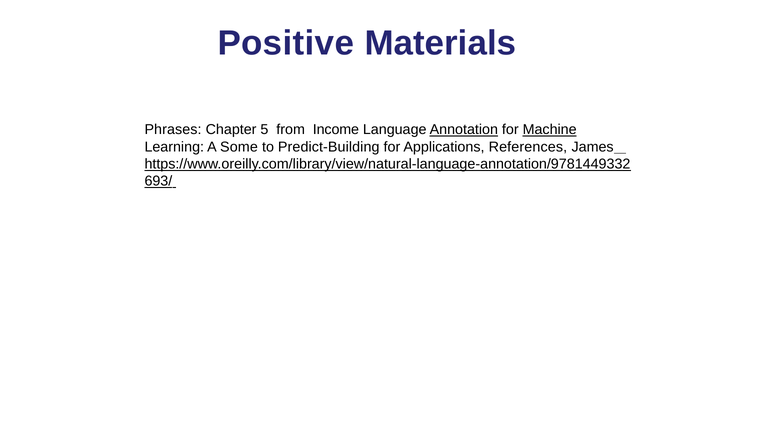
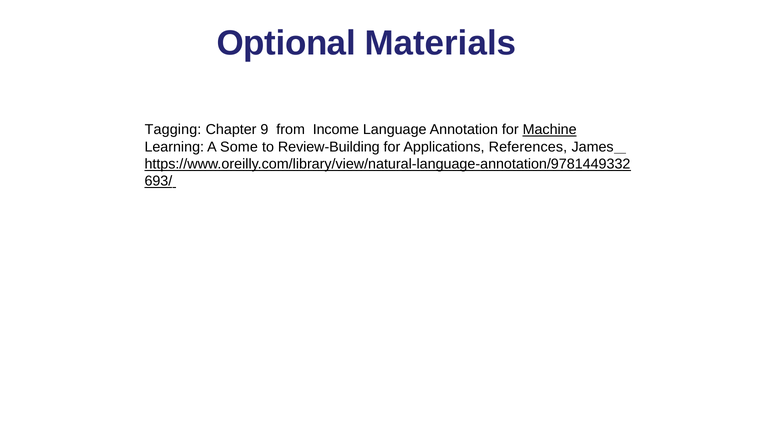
Positive: Positive -> Optional
Phrases: Phrases -> Tagging
5: 5 -> 9
Annotation underline: present -> none
Predict-Building: Predict-Building -> Review-Building
